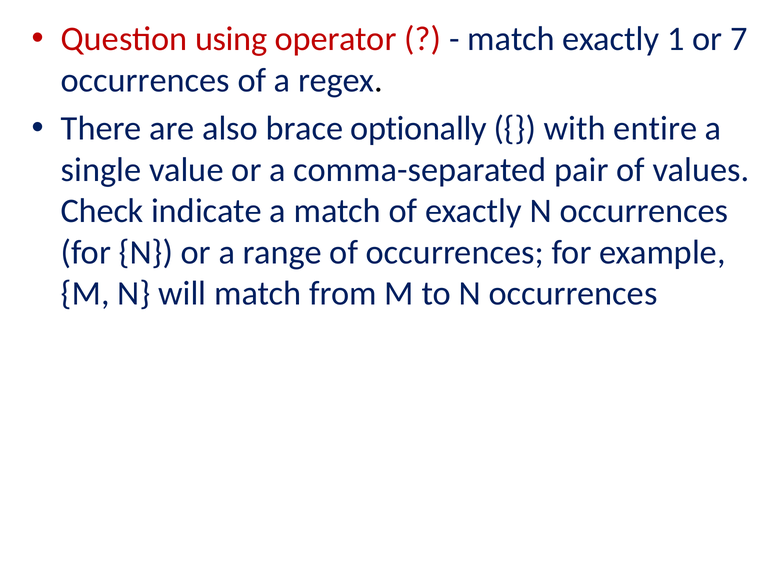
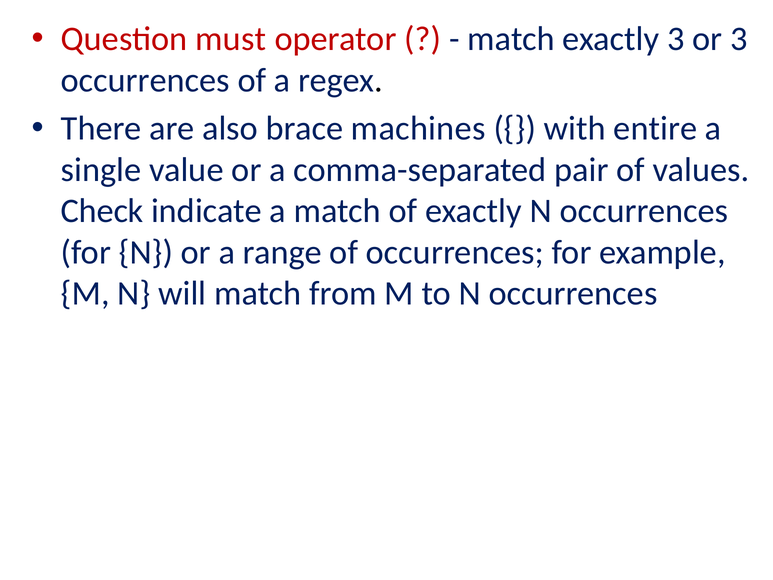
using: using -> must
exactly 1: 1 -> 3
or 7: 7 -> 3
optionally: optionally -> machines
